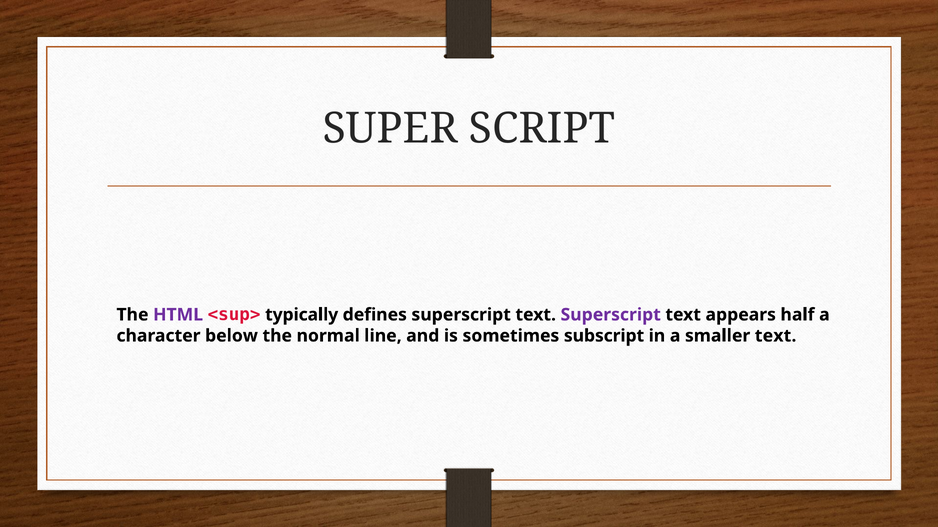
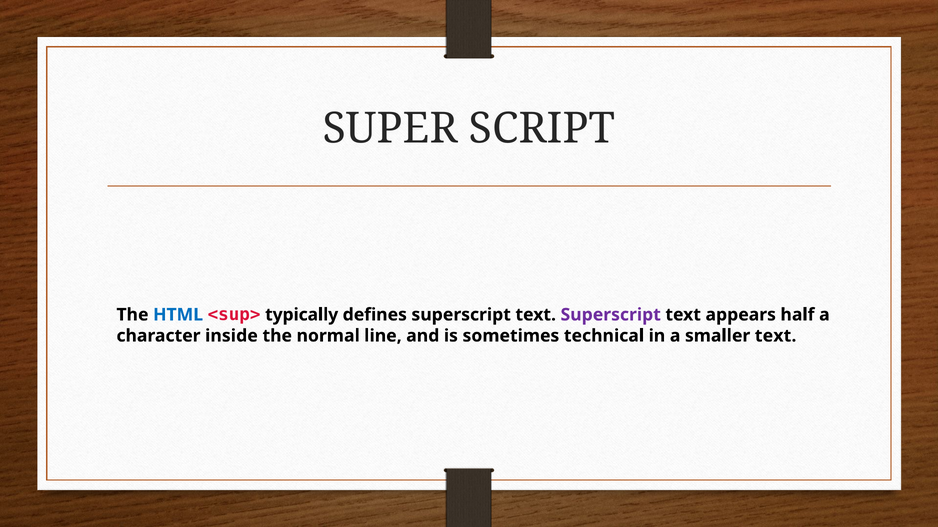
HTML colour: purple -> blue
below: below -> inside
subscript: subscript -> technical
